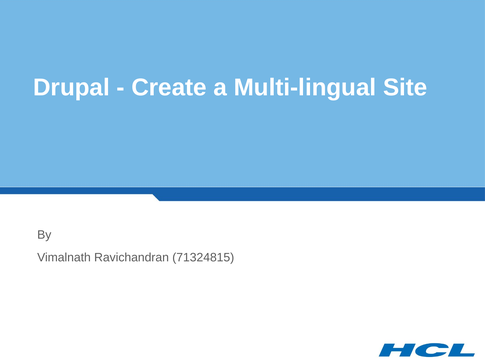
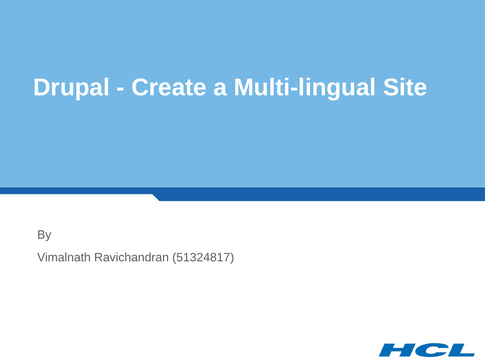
71324815: 71324815 -> 51324817
